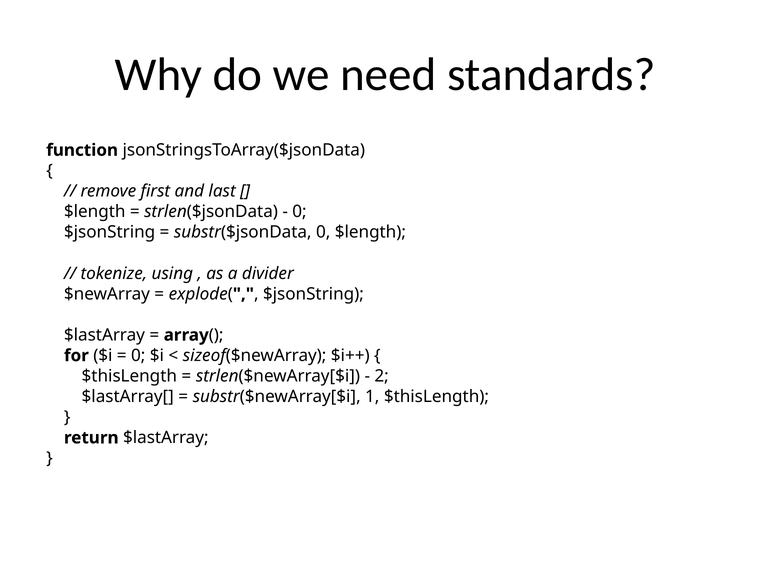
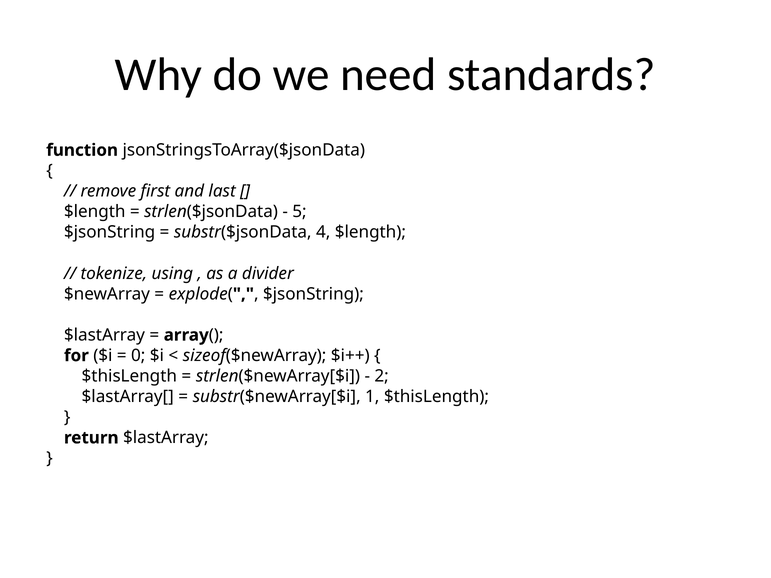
0 at (299, 212): 0 -> 5
substr($jsonData 0: 0 -> 4
